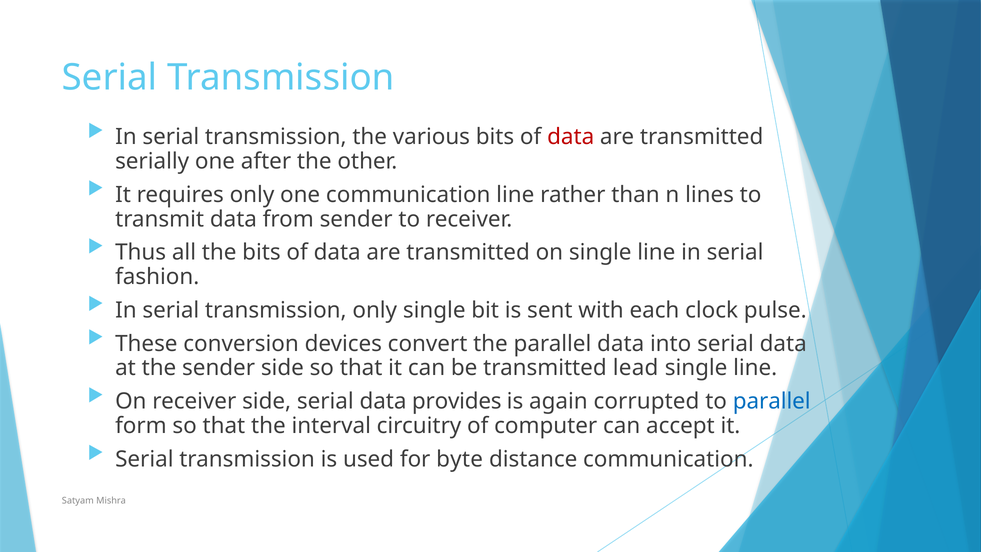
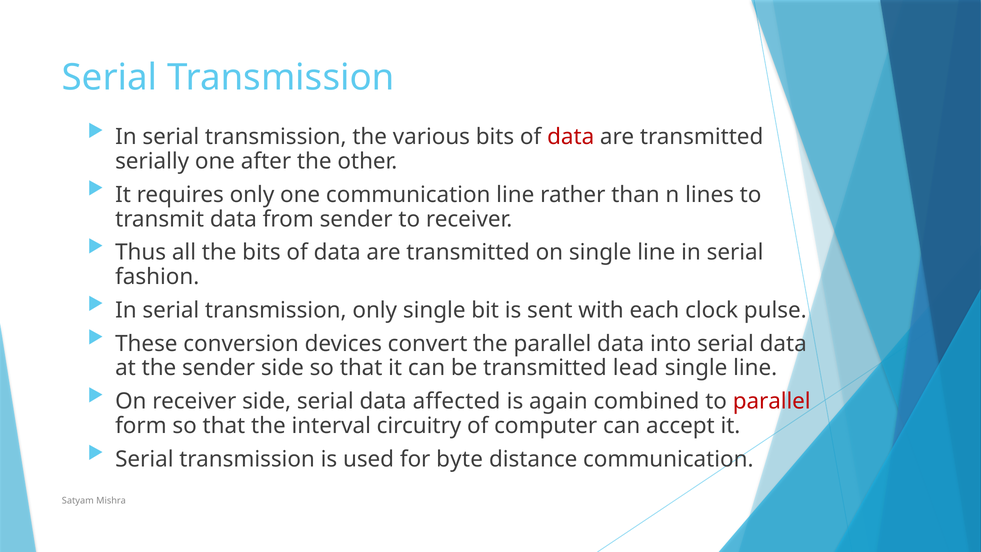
provides: provides -> affected
corrupted: corrupted -> combined
parallel at (772, 401) colour: blue -> red
